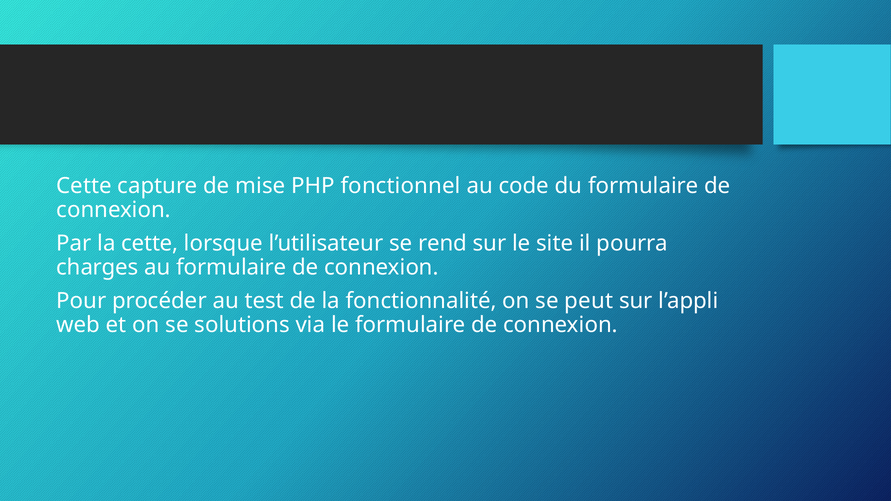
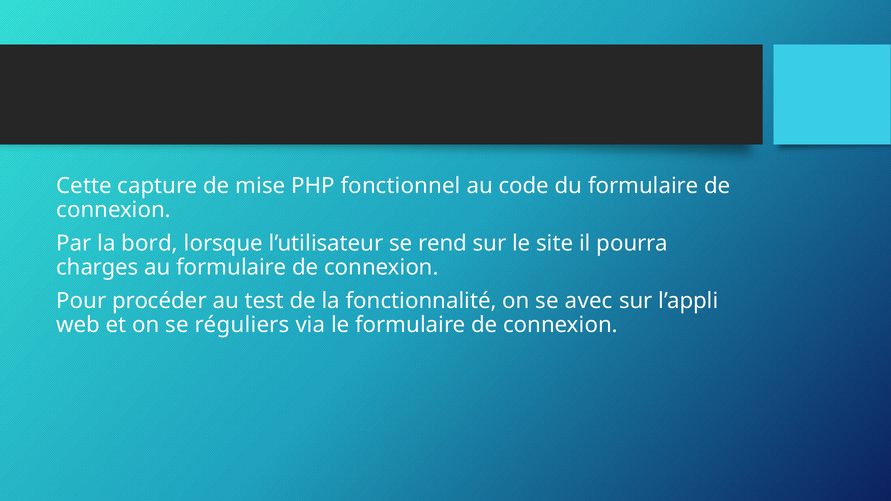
la cette: cette -> bord
peut: peut -> avec
solutions: solutions -> réguliers
